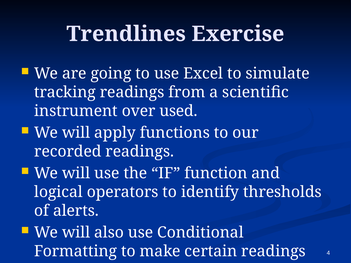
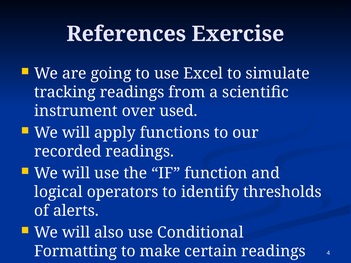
Trendlines: Trendlines -> References
